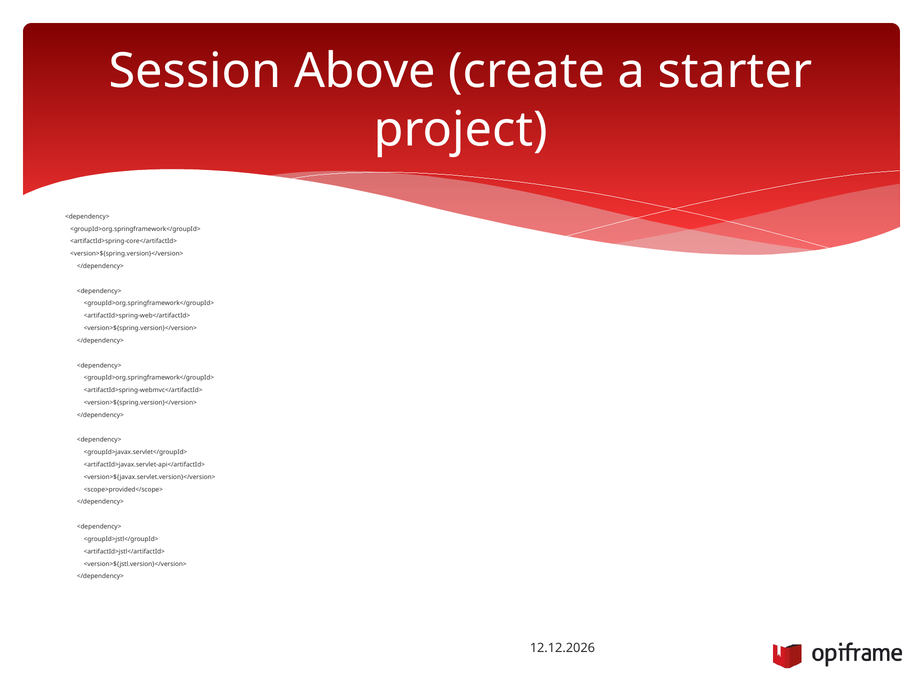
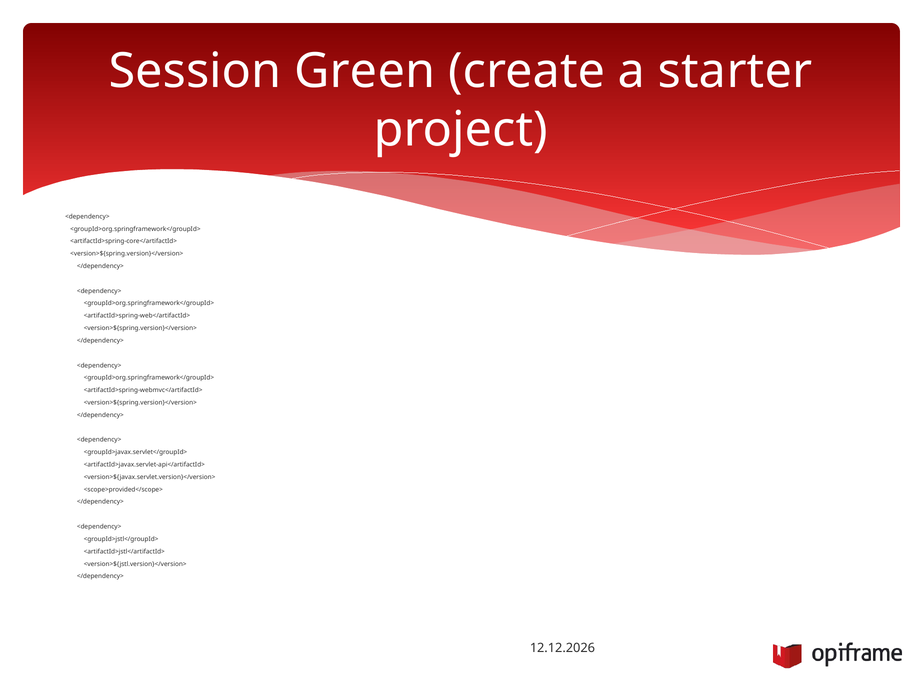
Above: Above -> Green
